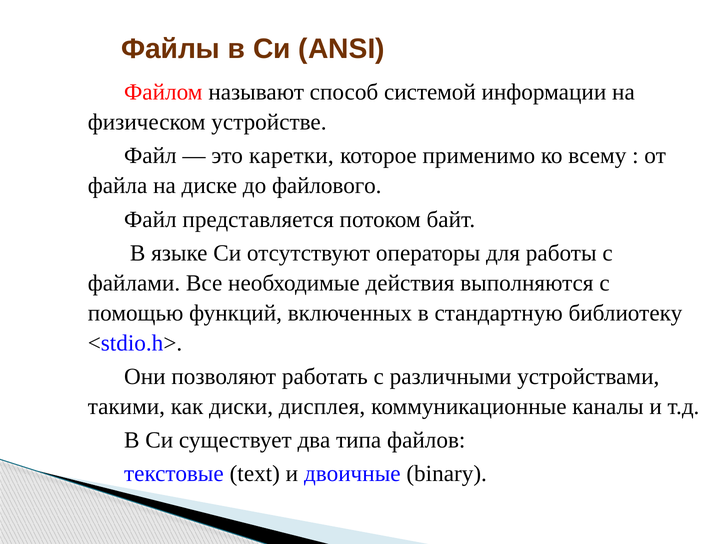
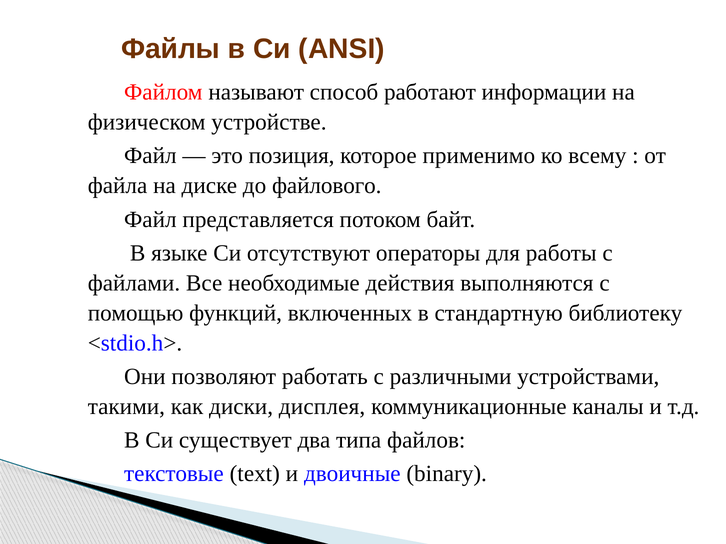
системой: системой -> работают
каретки: каретки -> позиция
